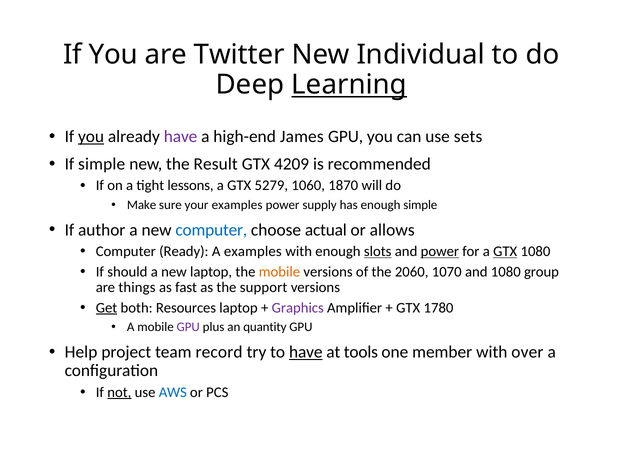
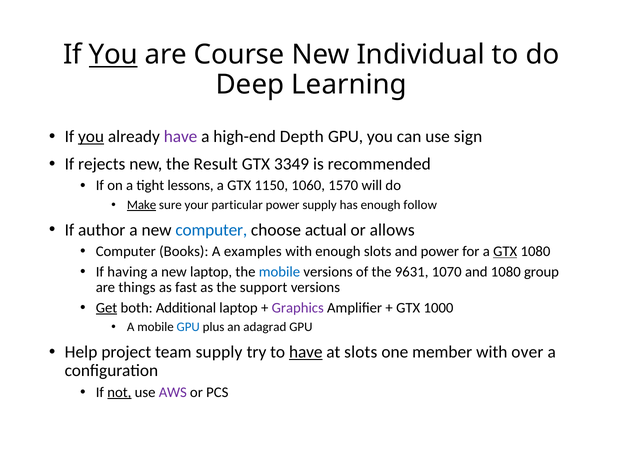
You at (113, 55) underline: none -> present
Twitter: Twitter -> Course
Learning underline: present -> none
James: James -> Depth
sets: sets -> sign
If simple: simple -> rejects
4209: 4209 -> 3349
5279: 5279 -> 1150
1870: 1870 -> 1570
Make underline: none -> present
your examples: examples -> particular
enough simple: simple -> follow
Ready: Ready -> Books
slots at (378, 252) underline: present -> none
power at (440, 252) underline: present -> none
should: should -> having
mobile at (279, 272) colour: orange -> blue
2060: 2060 -> 9631
Resources: Resources -> Additional
1780: 1780 -> 1000
GPU at (188, 327) colour: purple -> blue
quantity: quantity -> adagrad
team record: record -> supply
at tools: tools -> slots
AWS colour: blue -> purple
